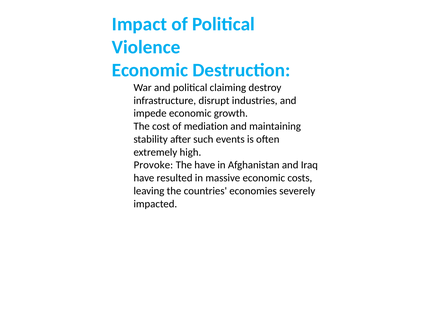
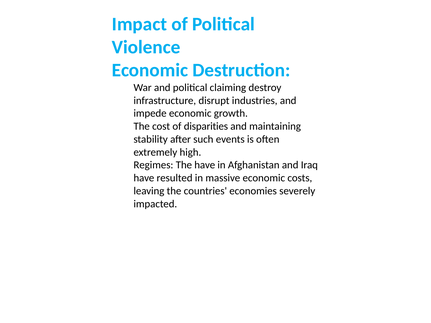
mediation: mediation -> disparities
Provoke: Provoke -> Regimes
